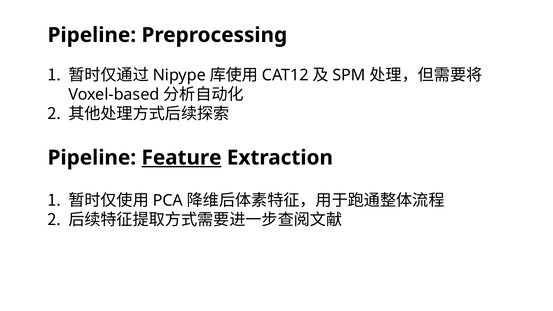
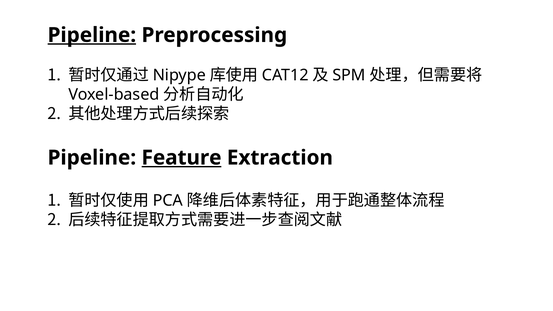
Pipeline at (92, 35) underline: none -> present
